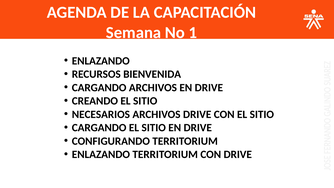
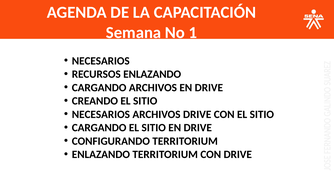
ENLAZANDO at (101, 61): ENLAZANDO -> NECESARIOS
RECURSOS BIENVENIDA: BIENVENIDA -> ENLAZANDO
